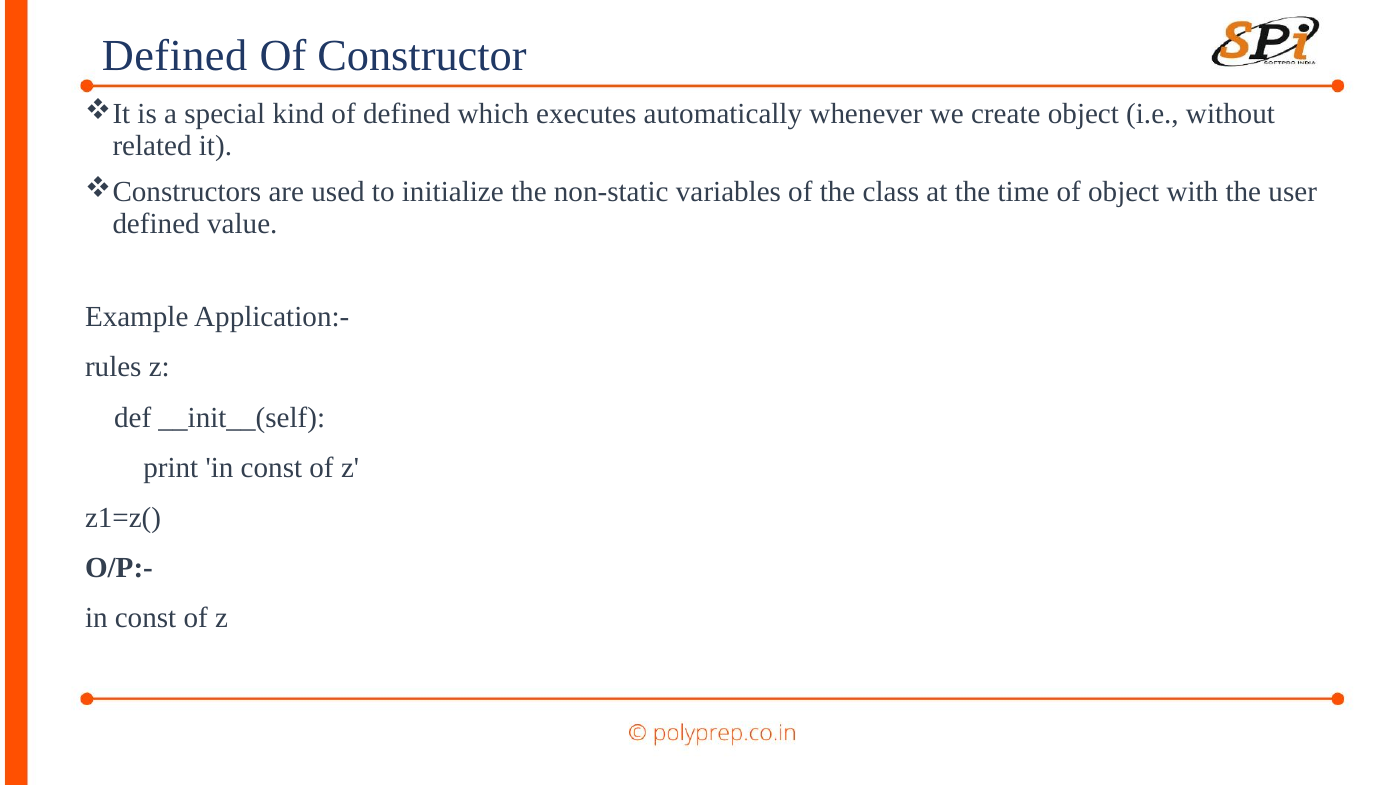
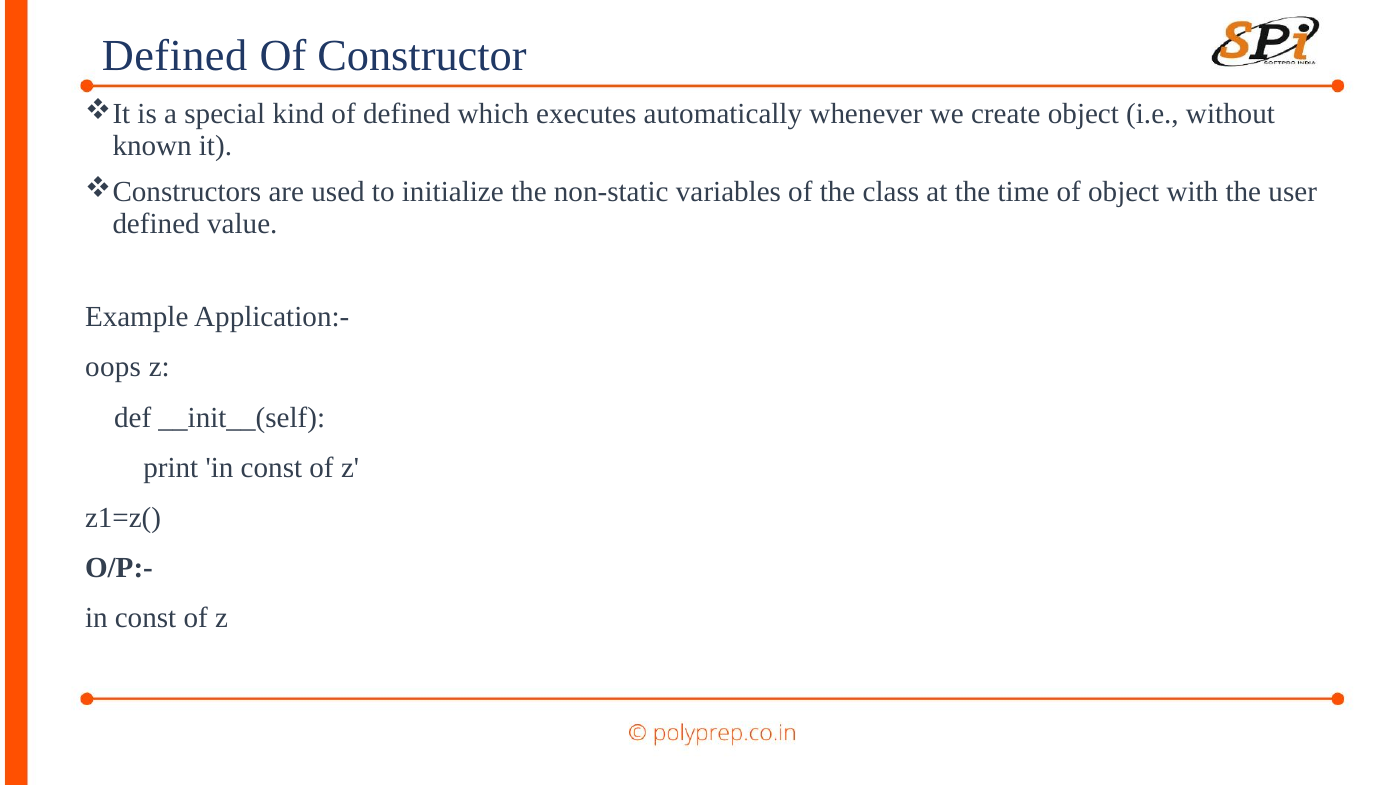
related: related -> known
rules: rules -> oops
